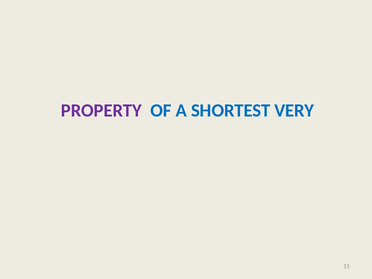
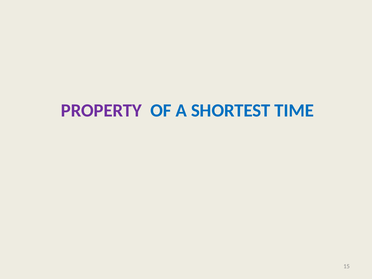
VERY: VERY -> TIME
